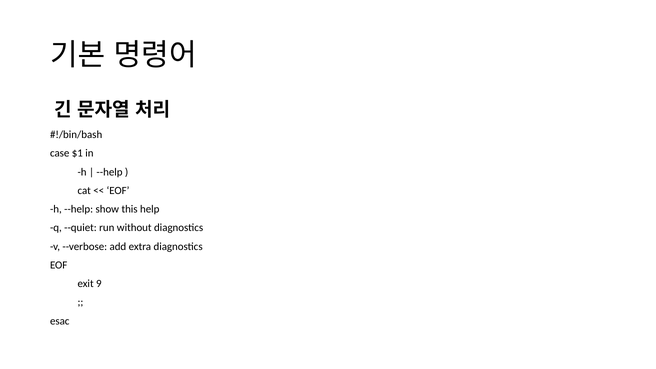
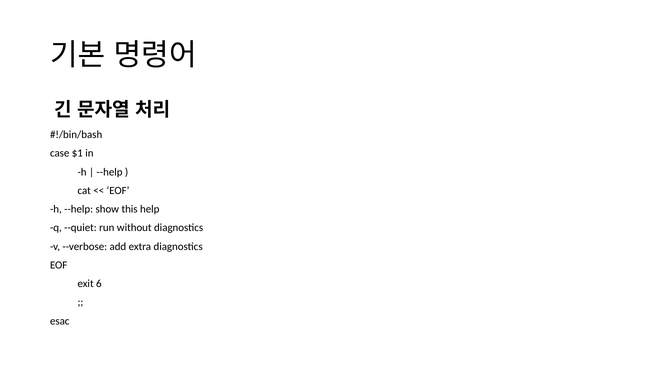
9: 9 -> 6
